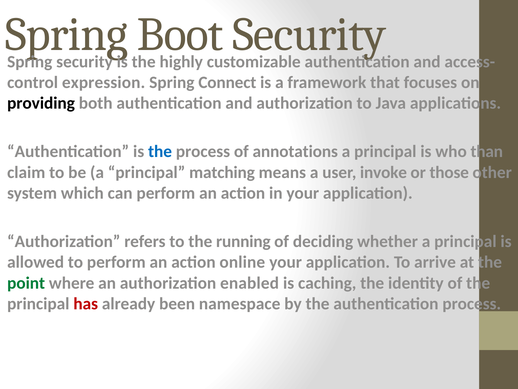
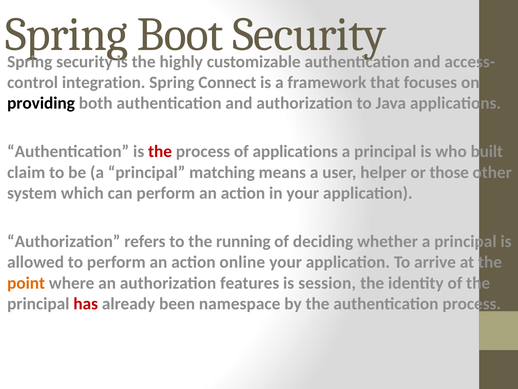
expression: expression -> integration
the at (160, 151) colour: blue -> red
of annotations: annotations -> applications
than: than -> built
invoke: invoke -> helper
point colour: green -> orange
enabled: enabled -> features
caching: caching -> session
